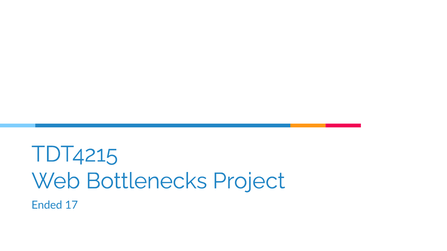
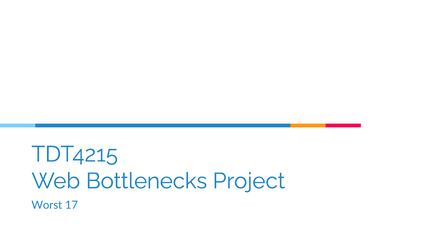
Ended: Ended -> Worst
